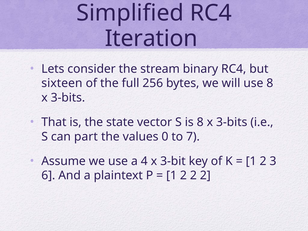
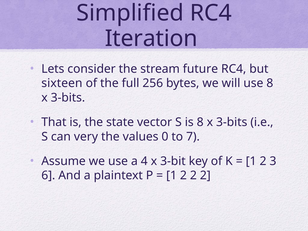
binary: binary -> future
part: part -> very
